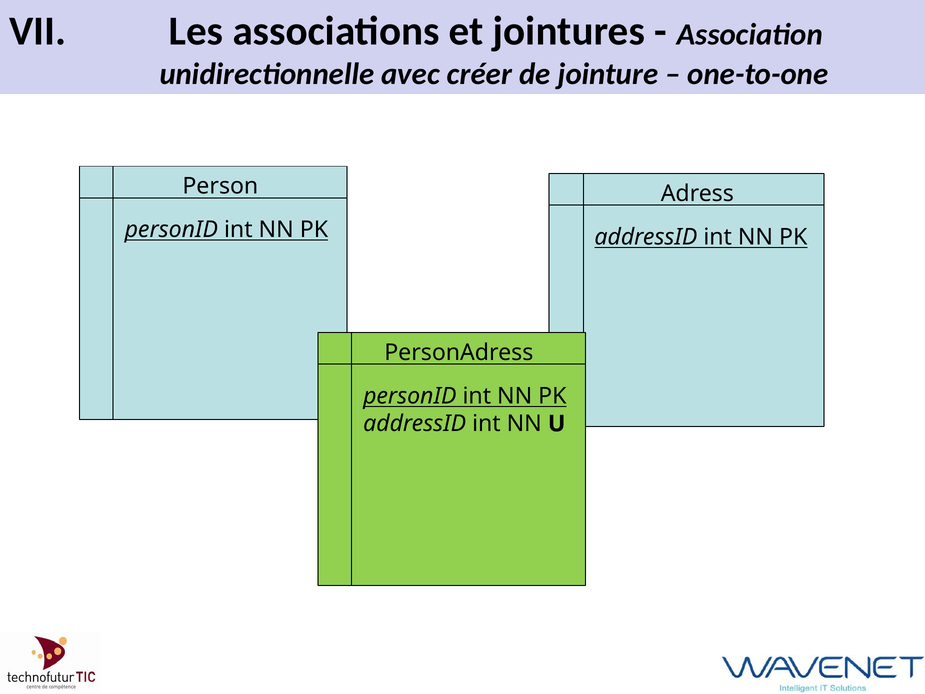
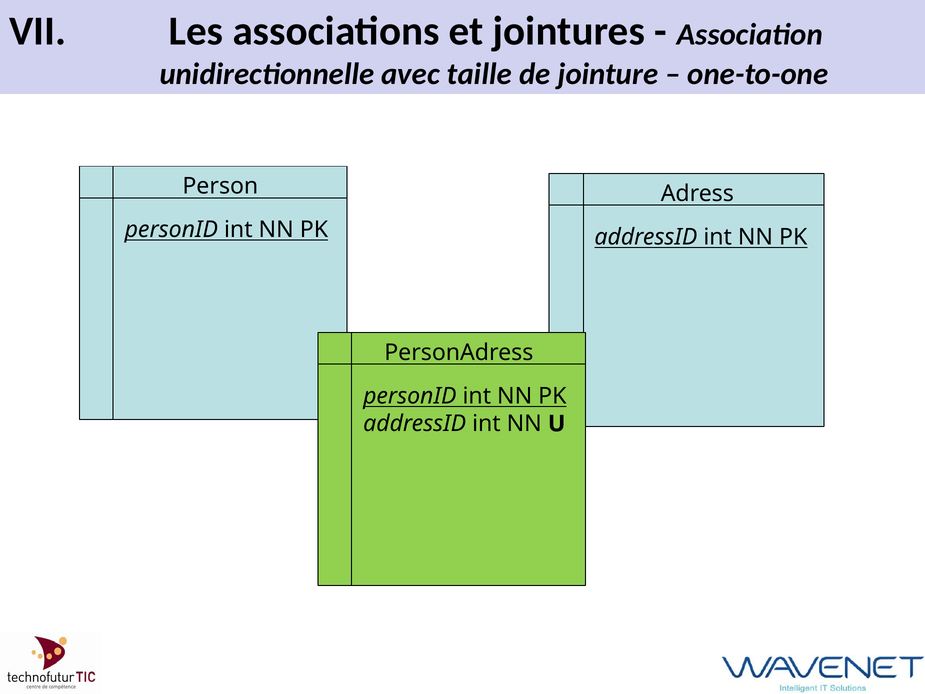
créer: créer -> taille
